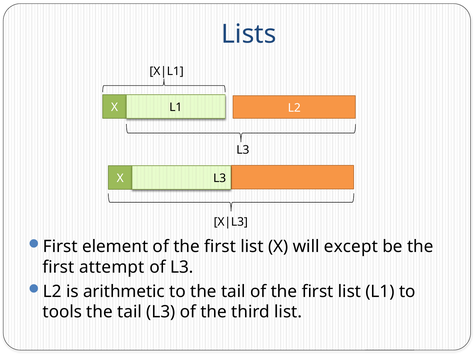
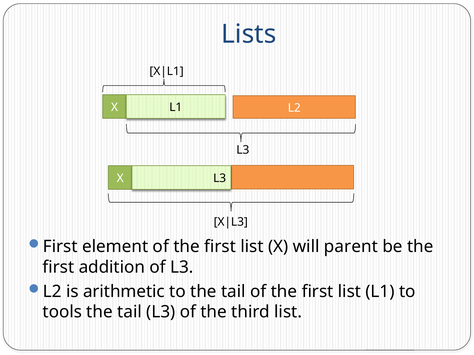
except: except -> parent
attempt: attempt -> addition
